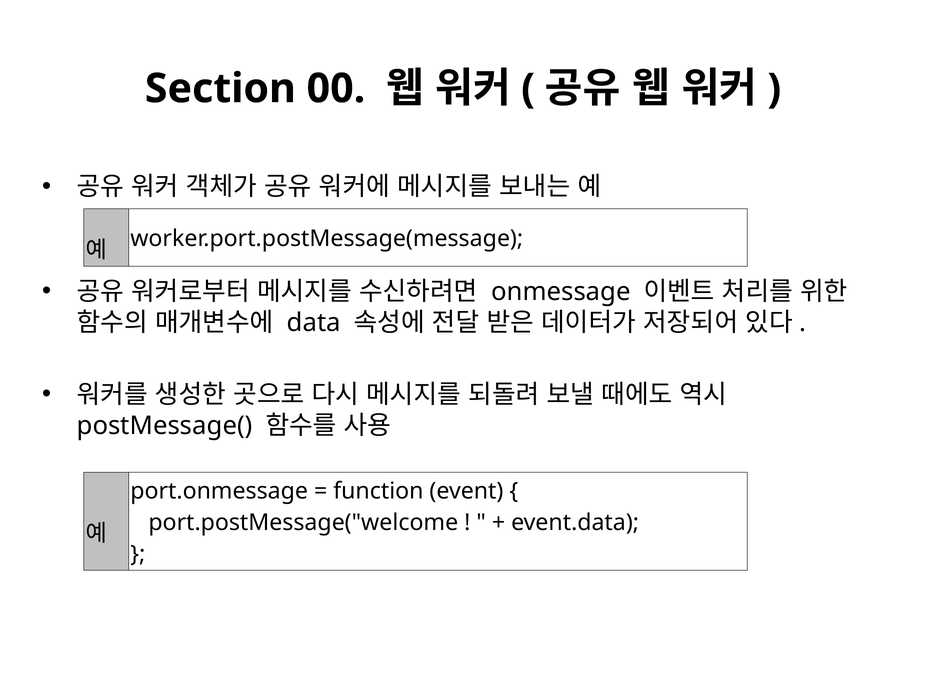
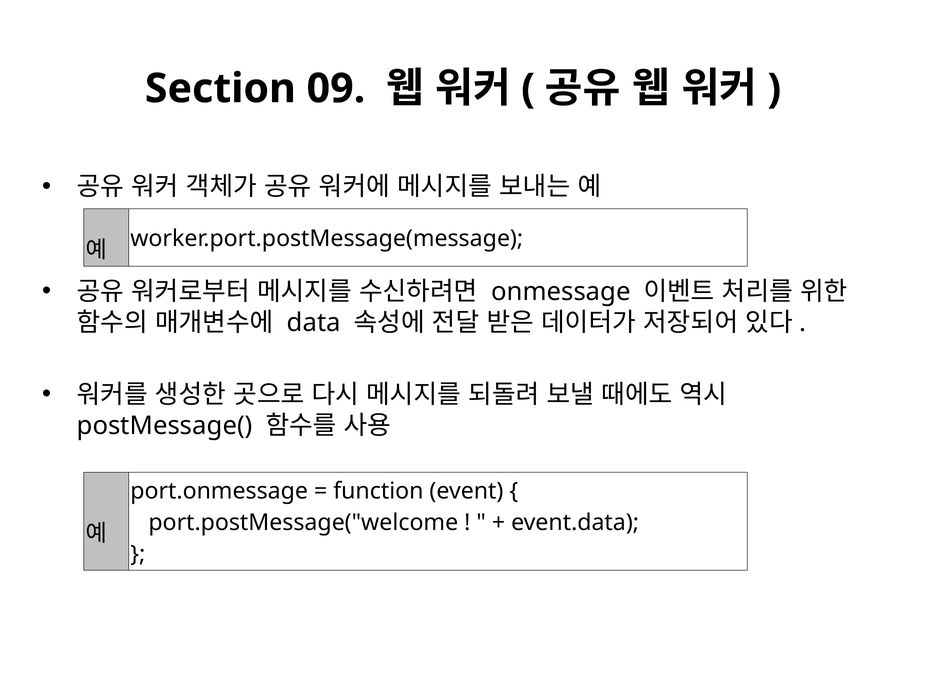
00: 00 -> 09
